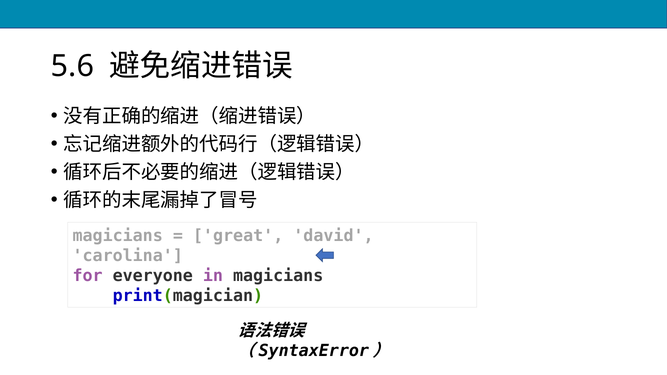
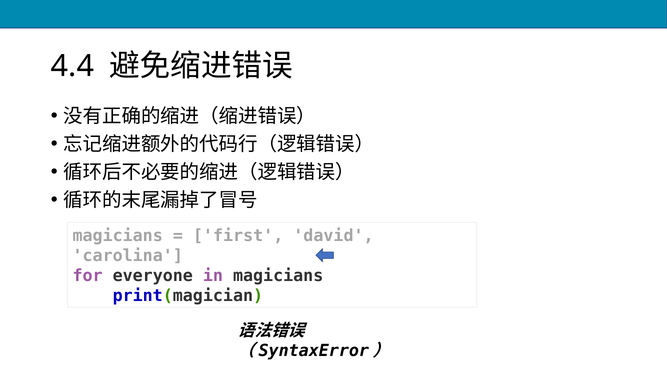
5.6: 5.6 -> 4.4
great: great -> first
